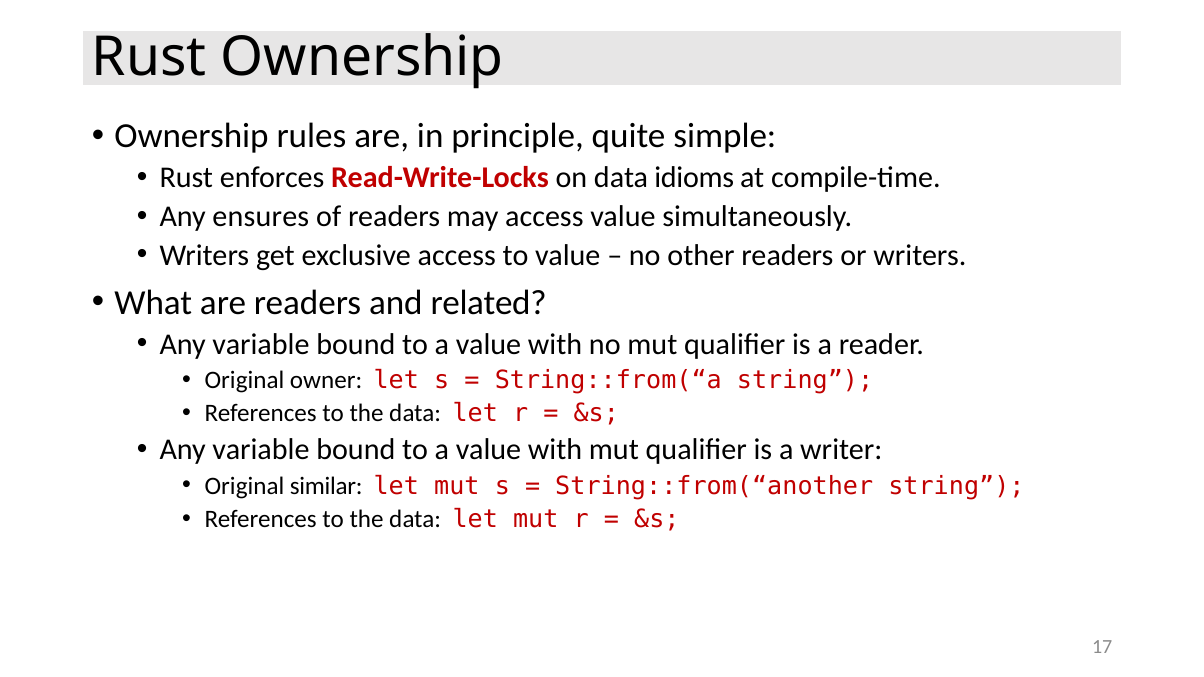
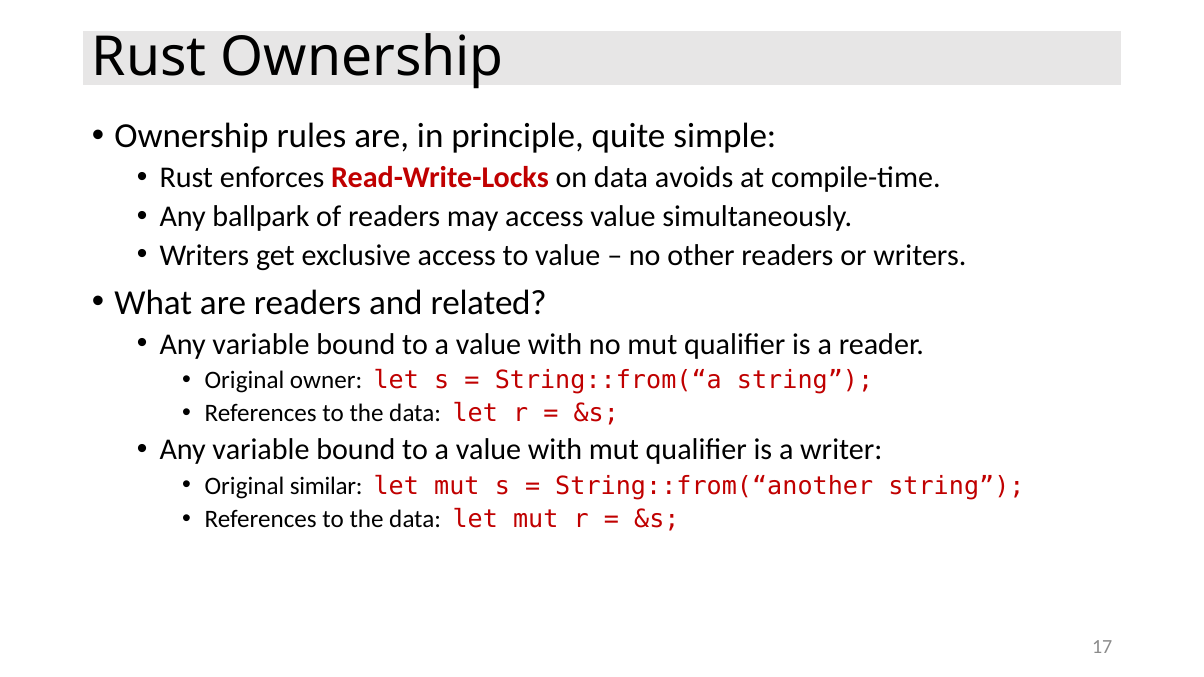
idioms: idioms -> avoids
ensures: ensures -> ballpark
